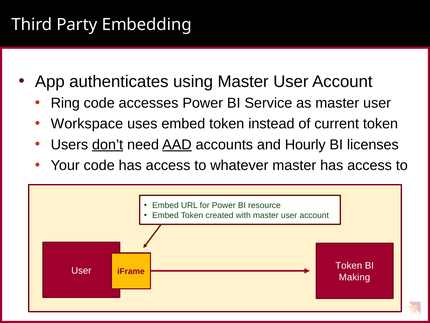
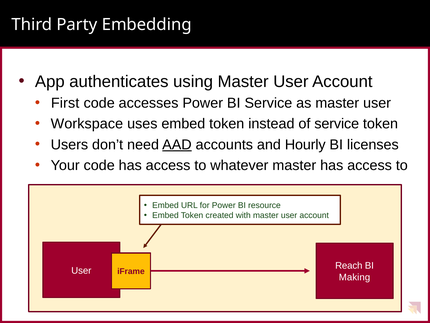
Ring: Ring -> First
of current: current -> service
don’t underline: present -> none
User Token: Token -> Reach
